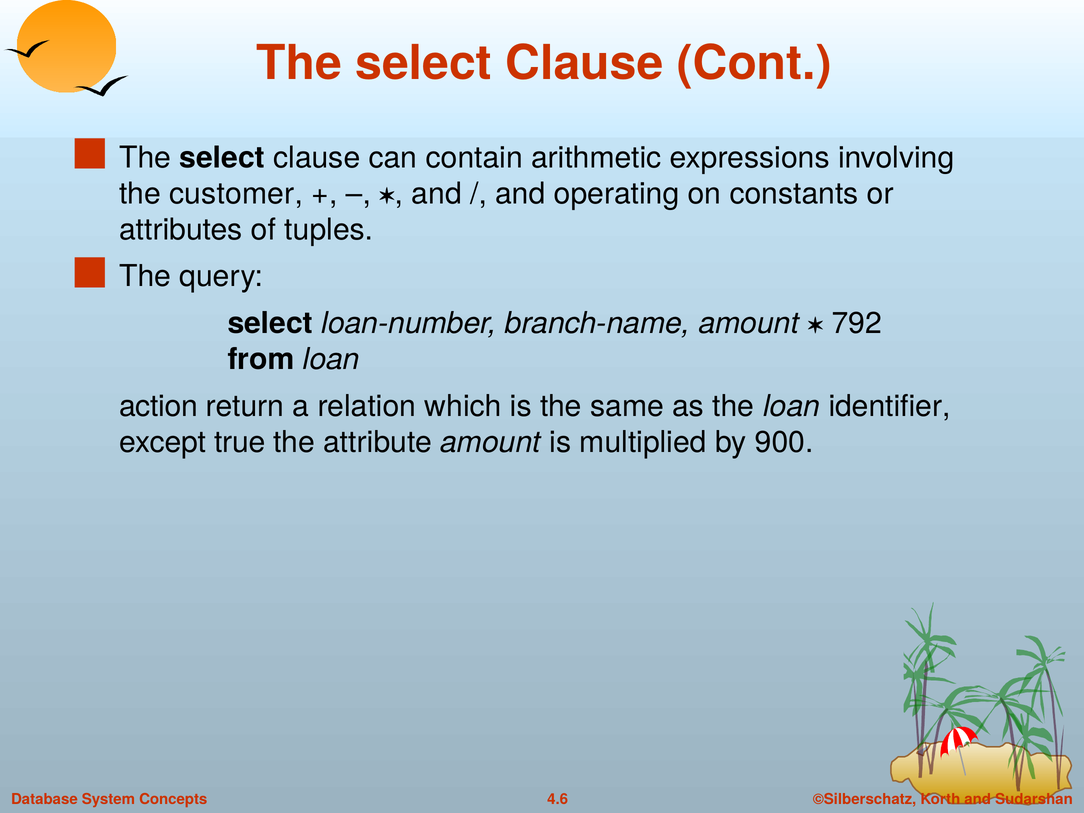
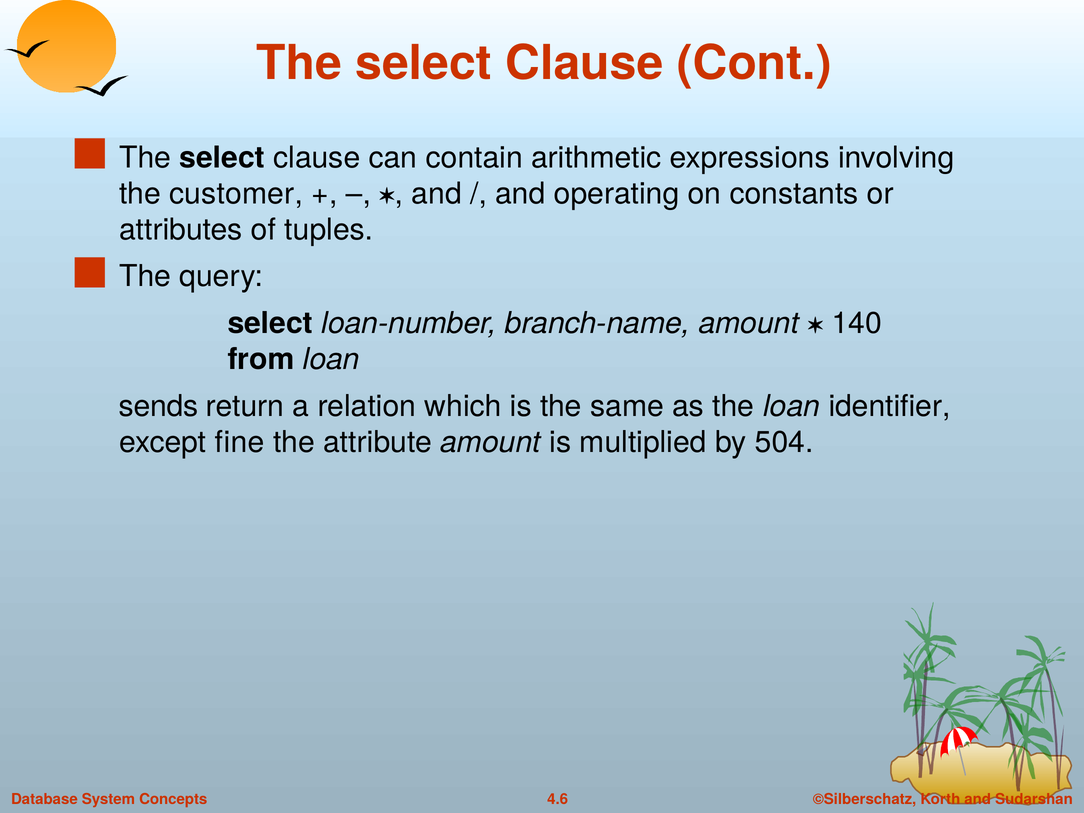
792: 792 -> 140
action: action -> sends
true: true -> fine
900: 900 -> 504
